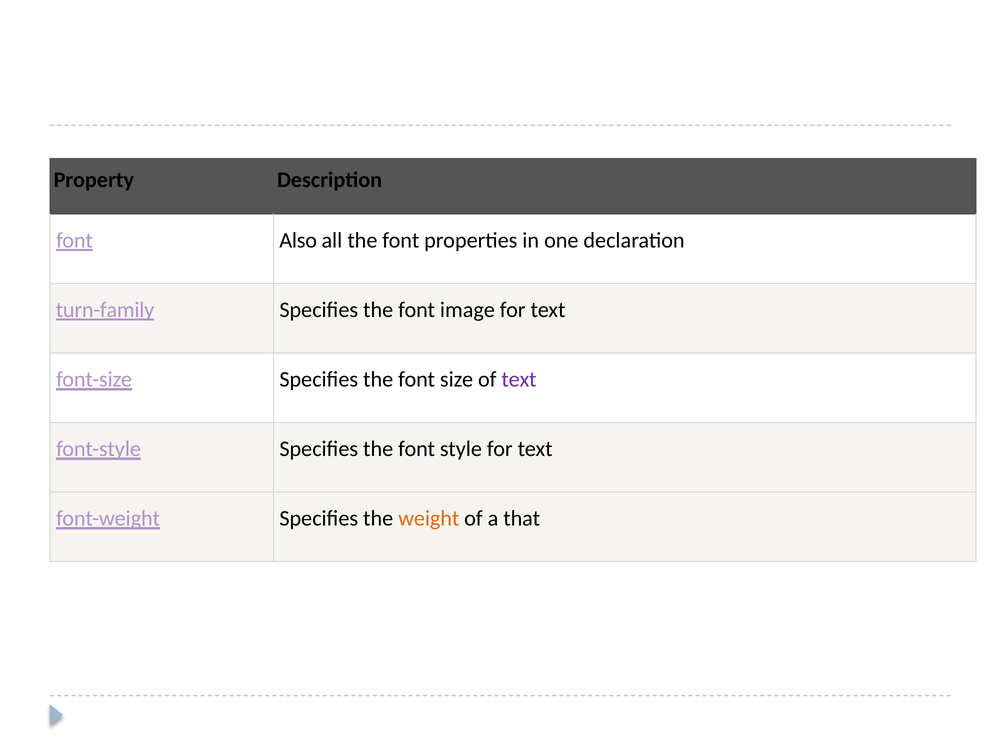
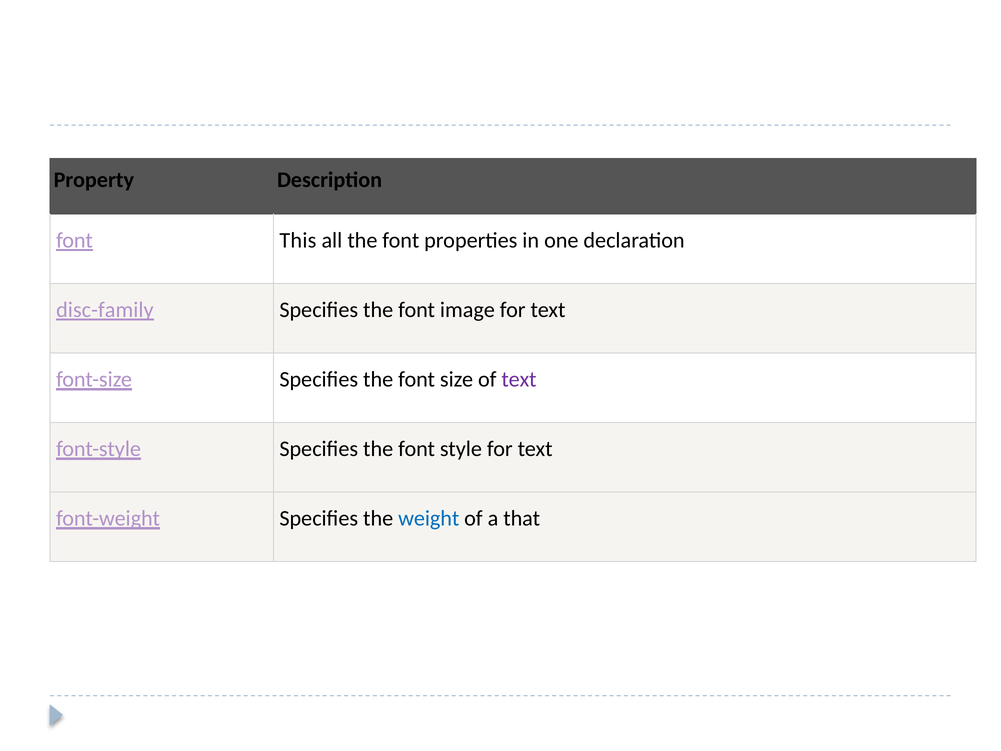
Also: Also -> This
turn-family: turn-family -> disc-family
weight colour: orange -> blue
